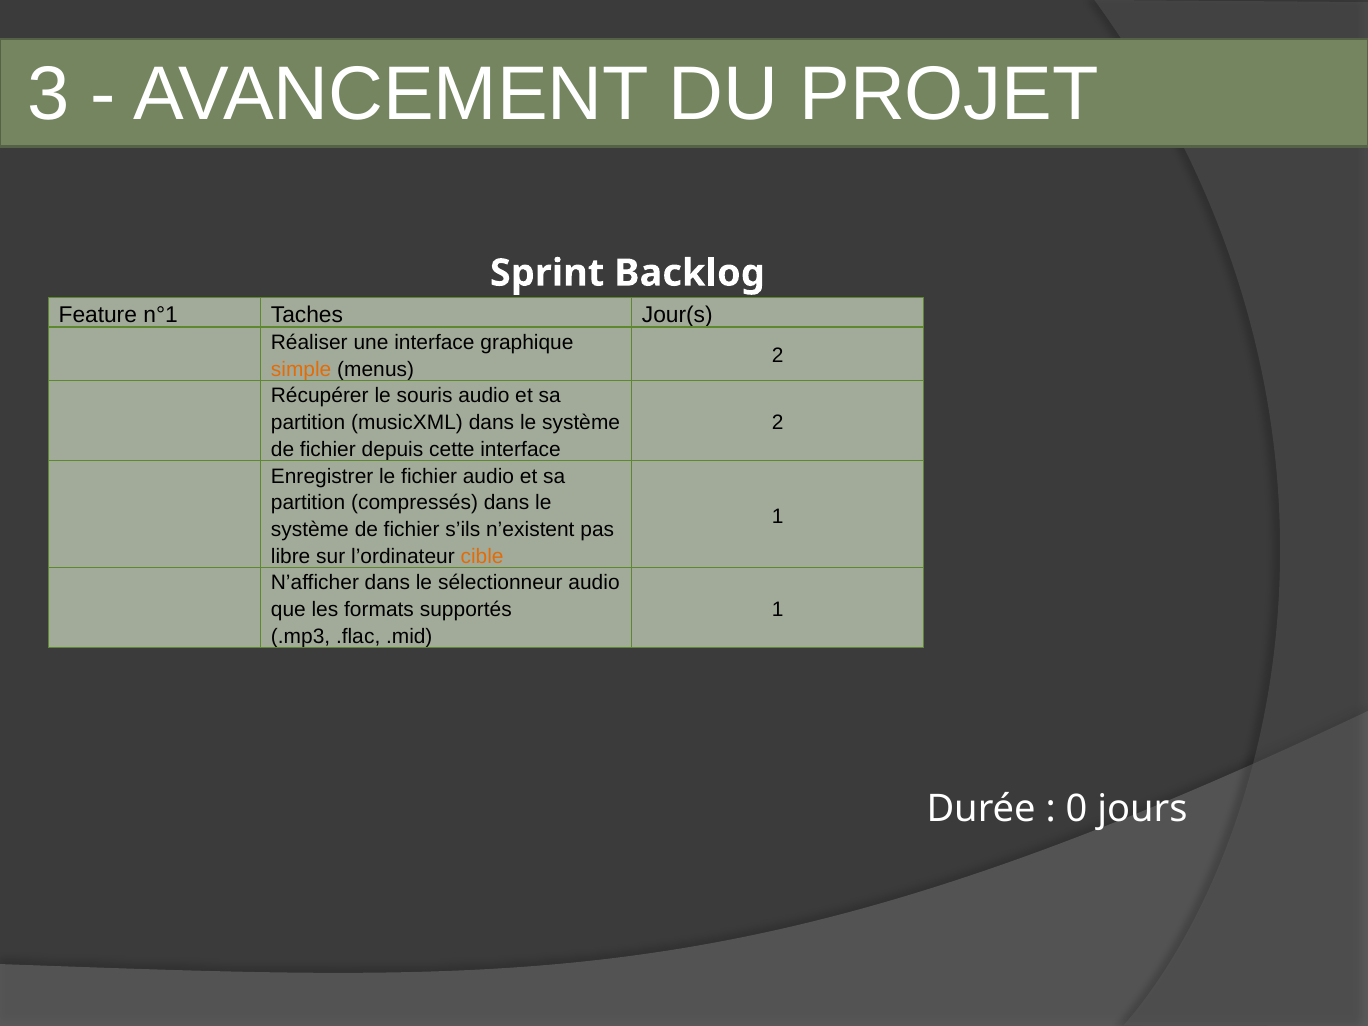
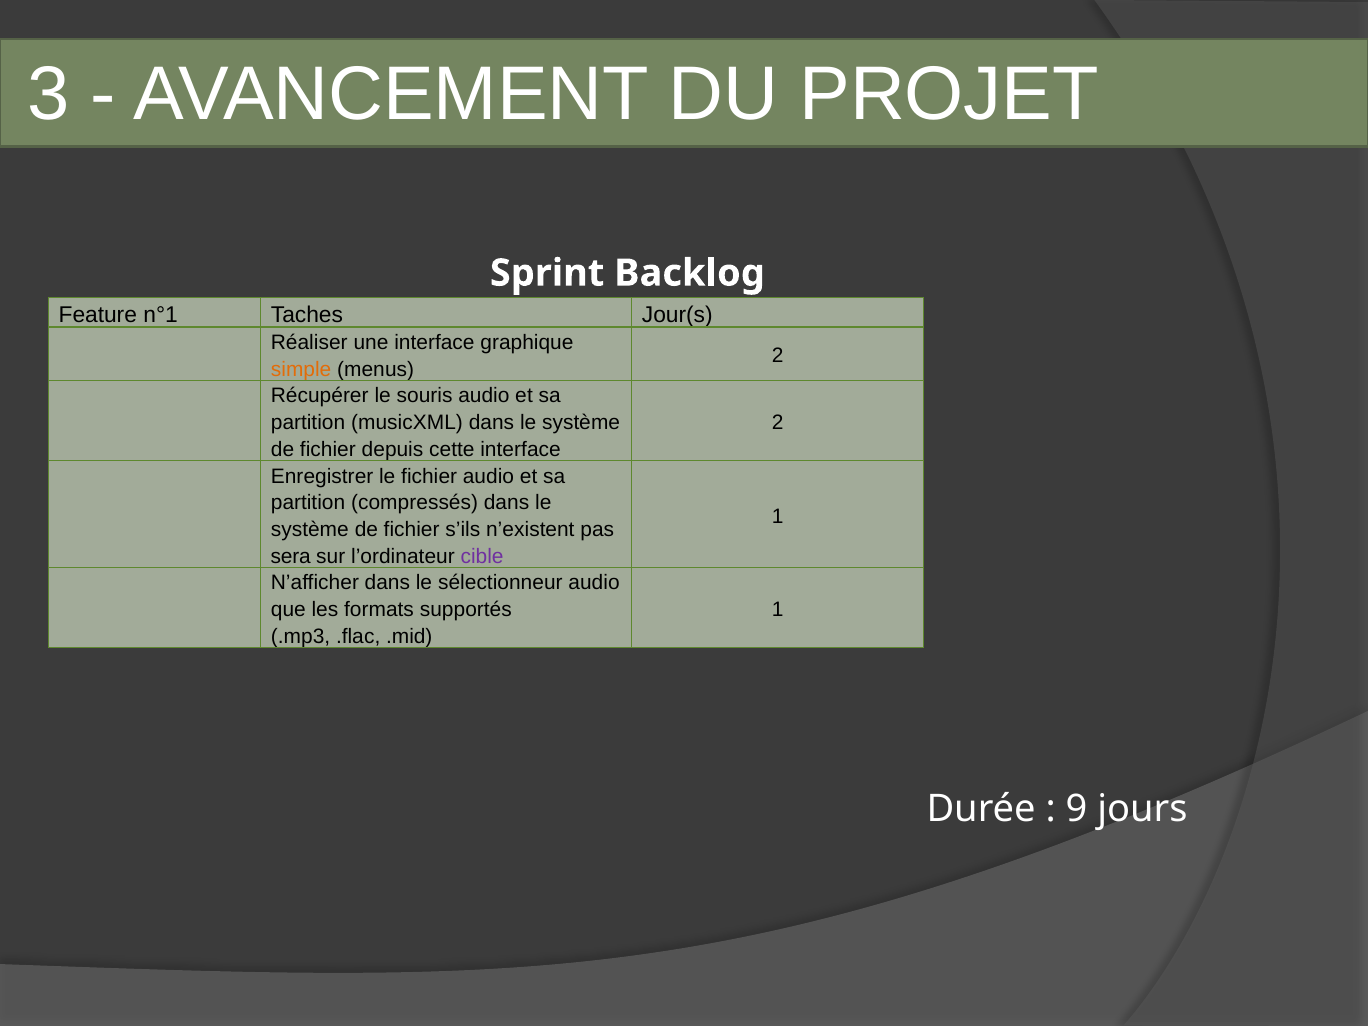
libre: libre -> sera
cible colour: orange -> purple
0: 0 -> 9
